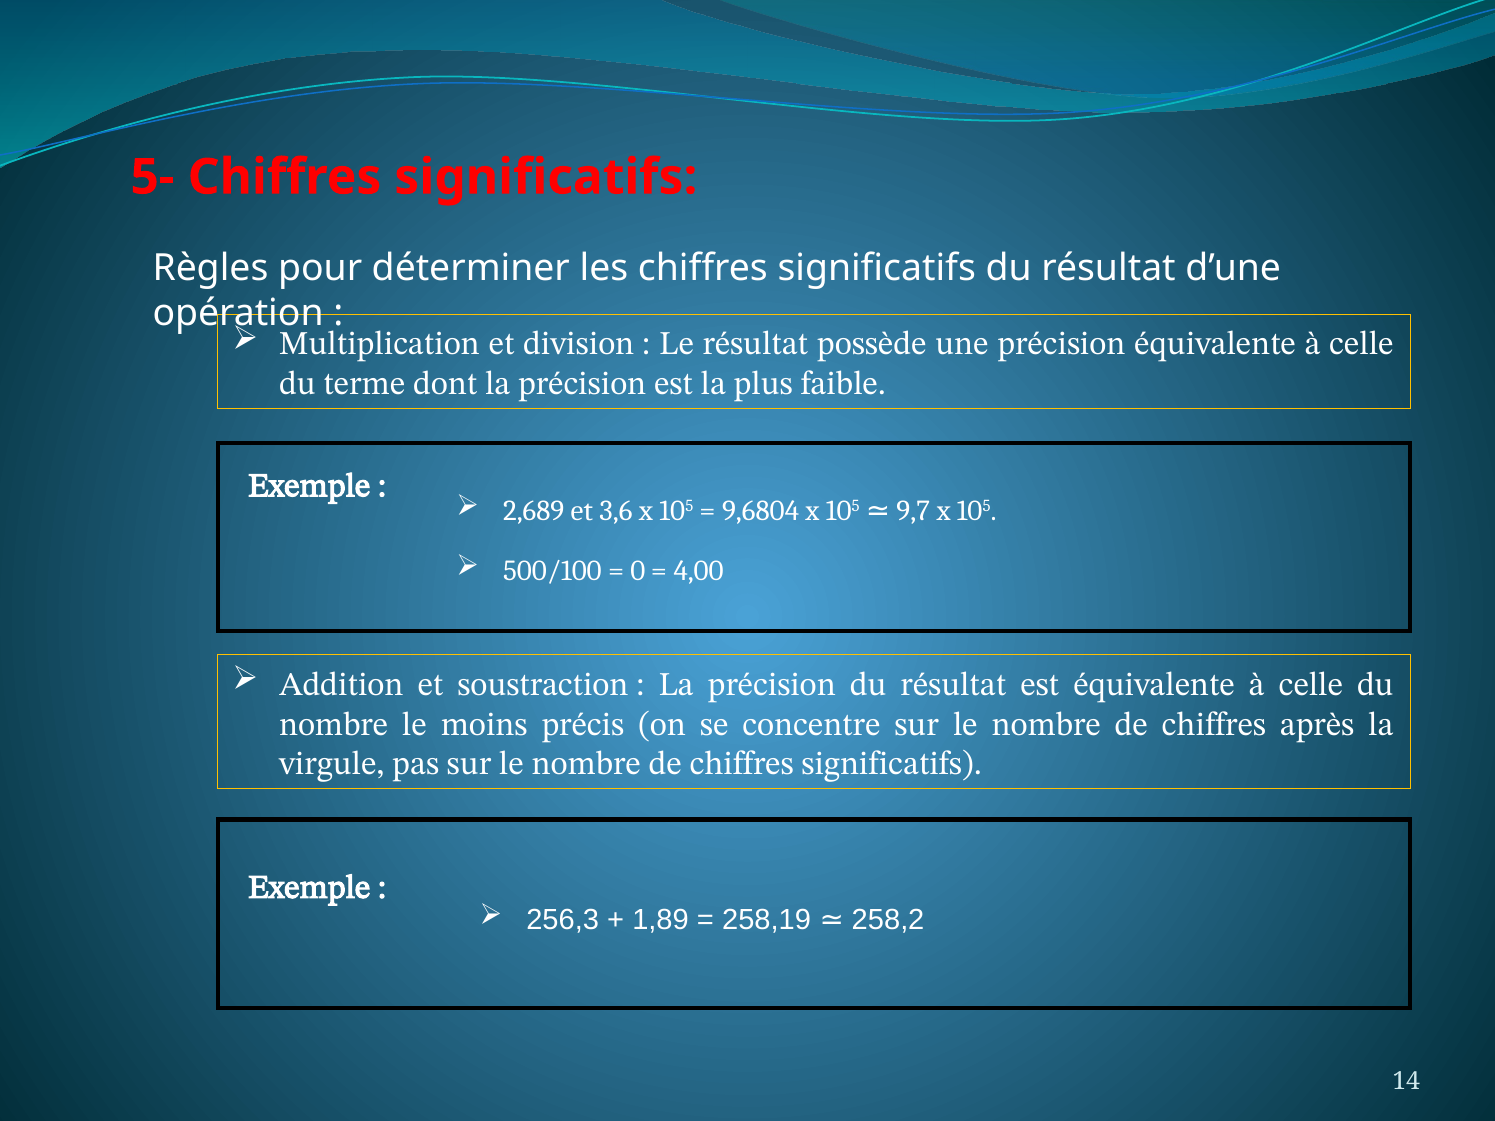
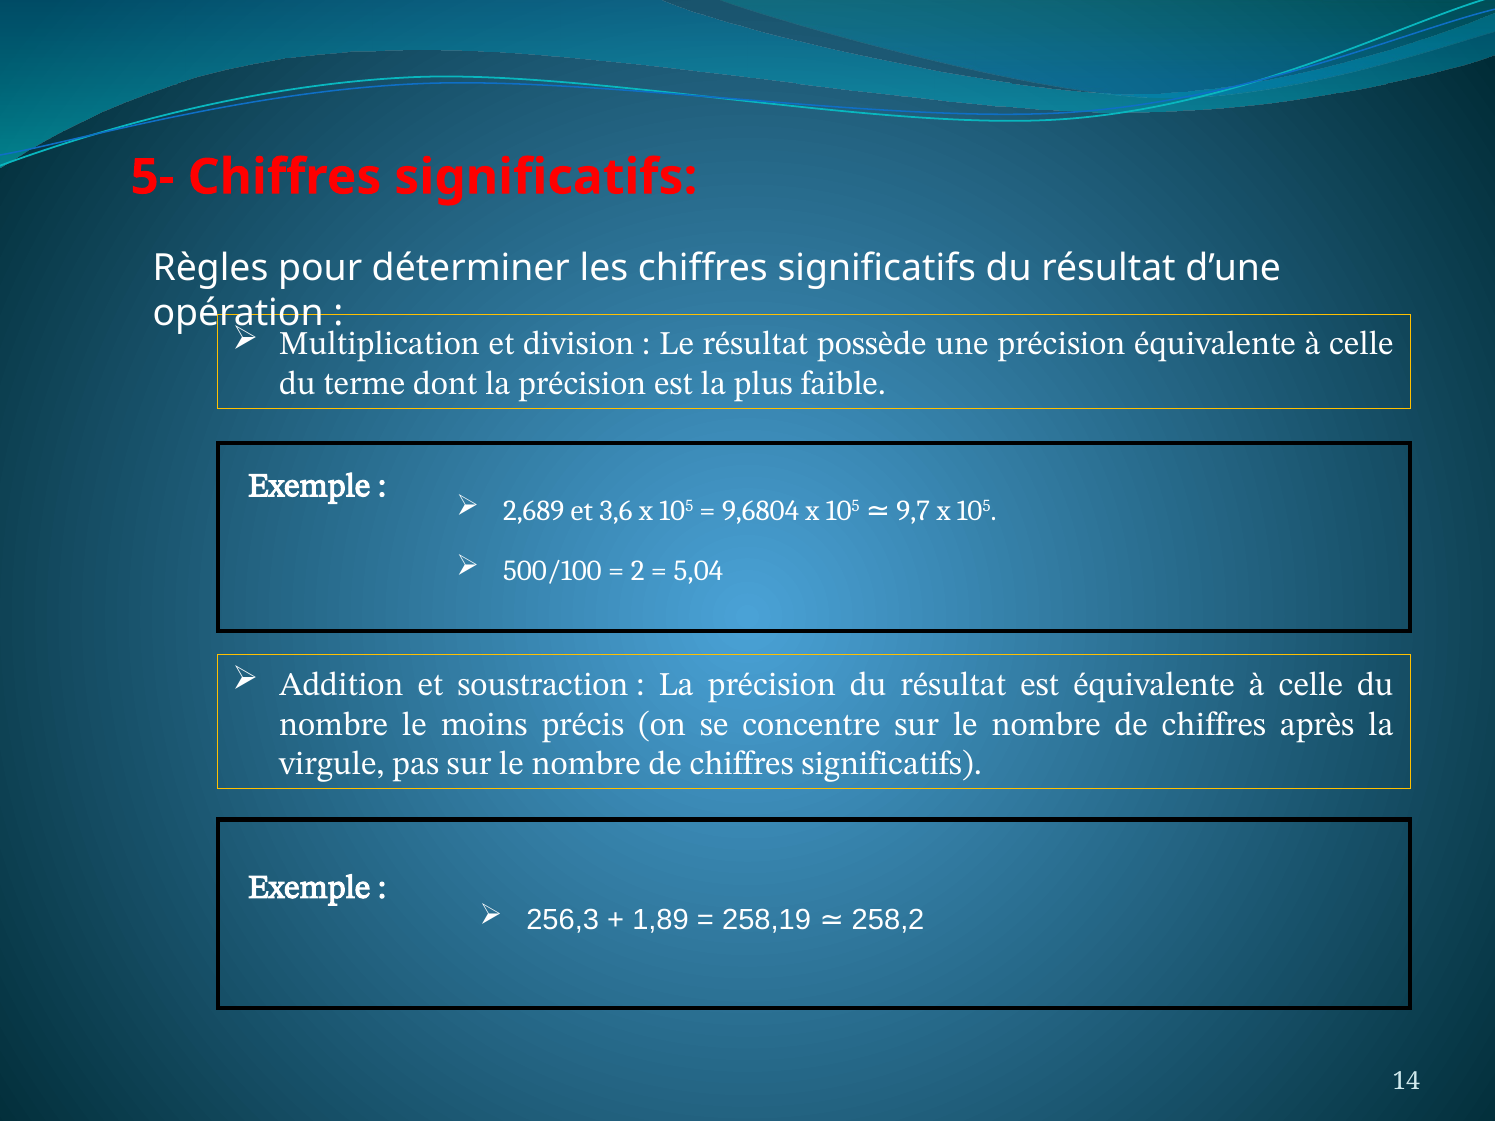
0: 0 -> 2
4,00: 4,00 -> 5,04
